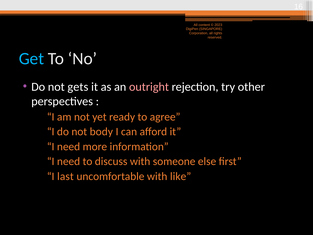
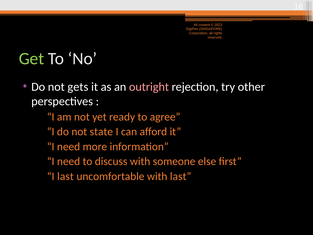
Get colour: light blue -> light green
body: body -> state
with like: like -> last
